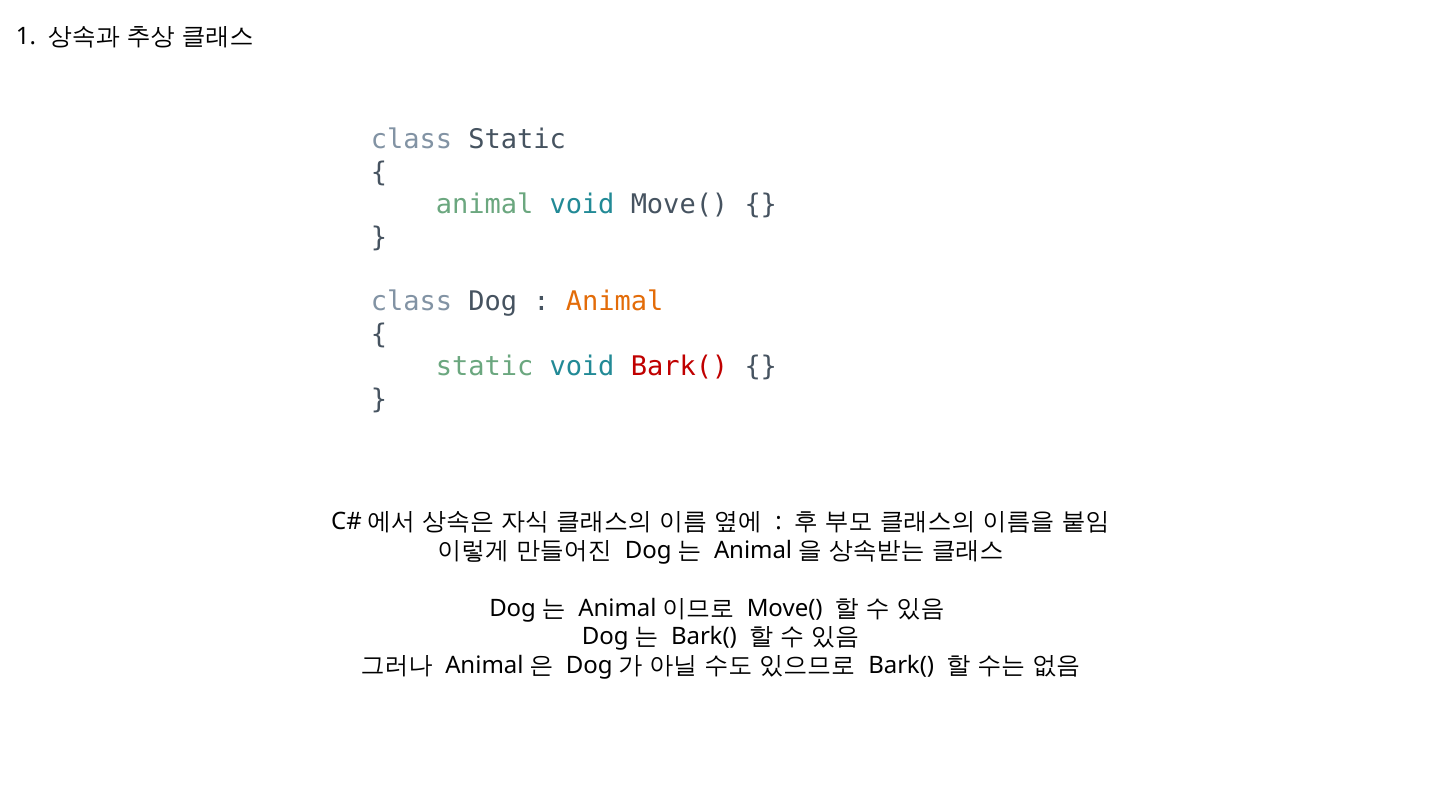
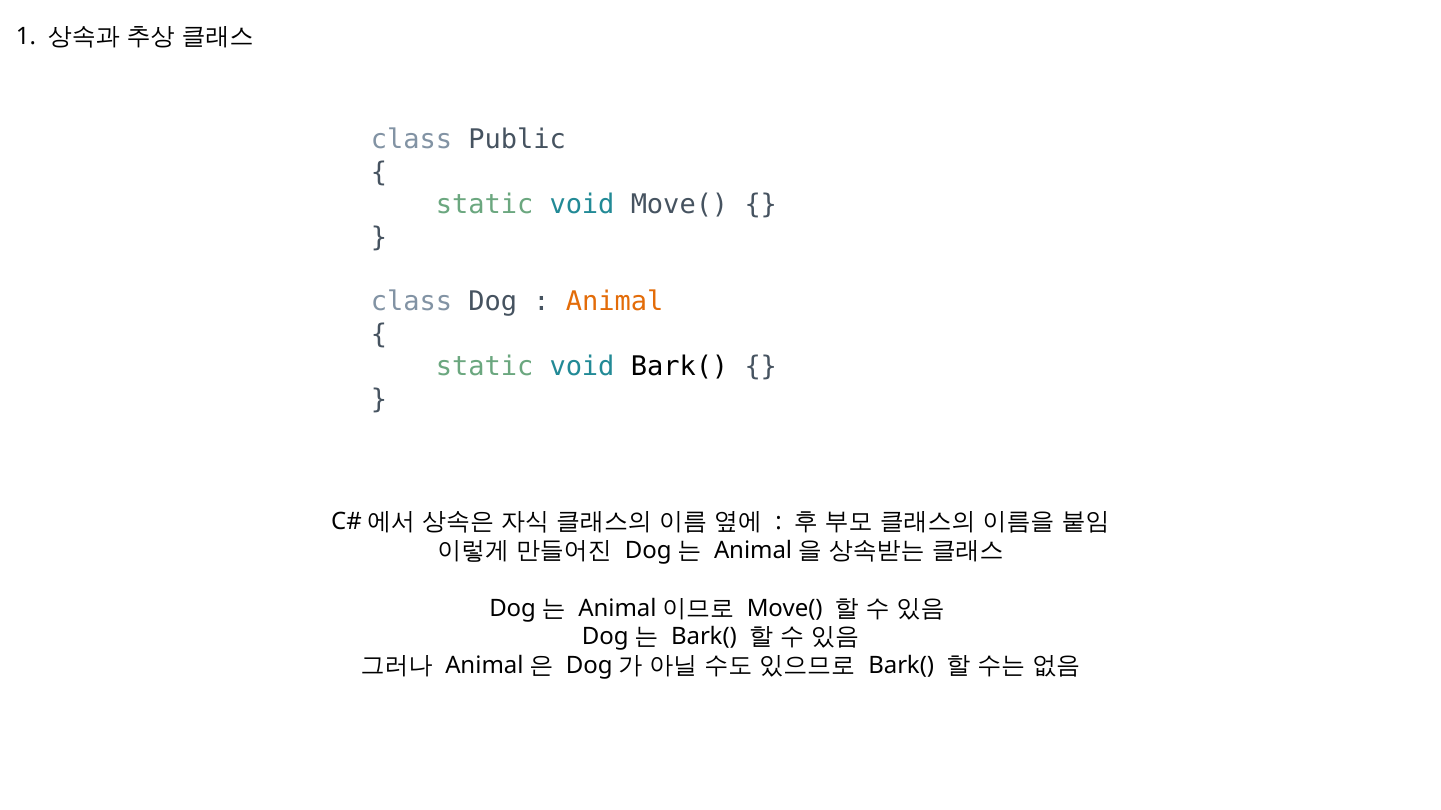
class Static: Static -> Public
animal at (485, 205): animal -> static
Bark( at (680, 367) colour: red -> black
